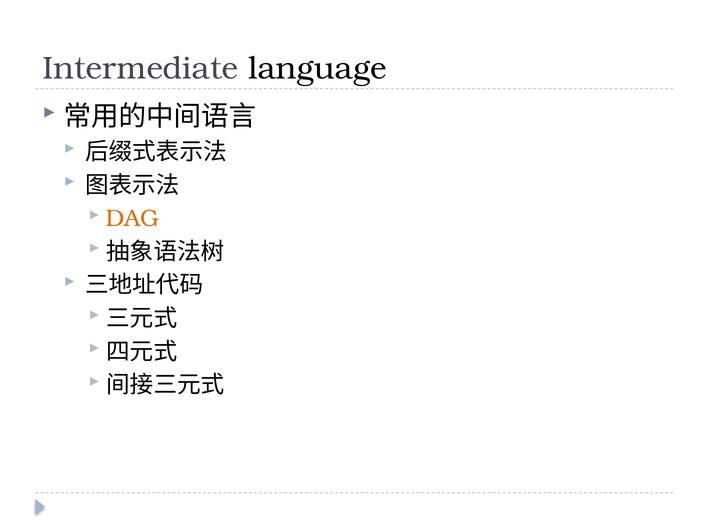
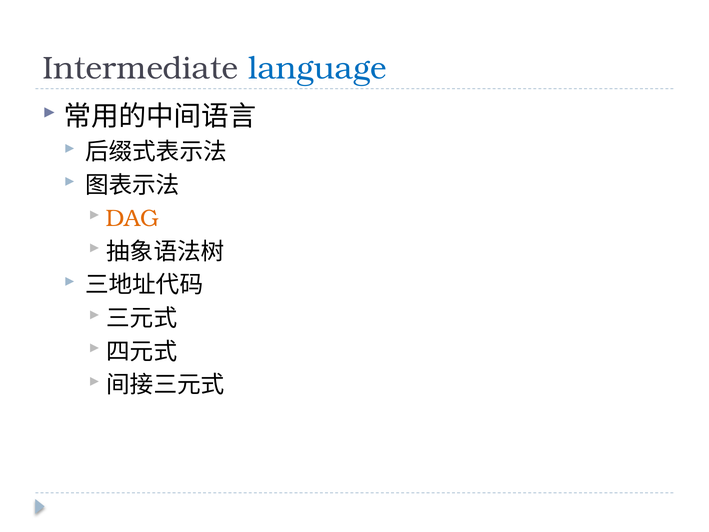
language colour: black -> blue
